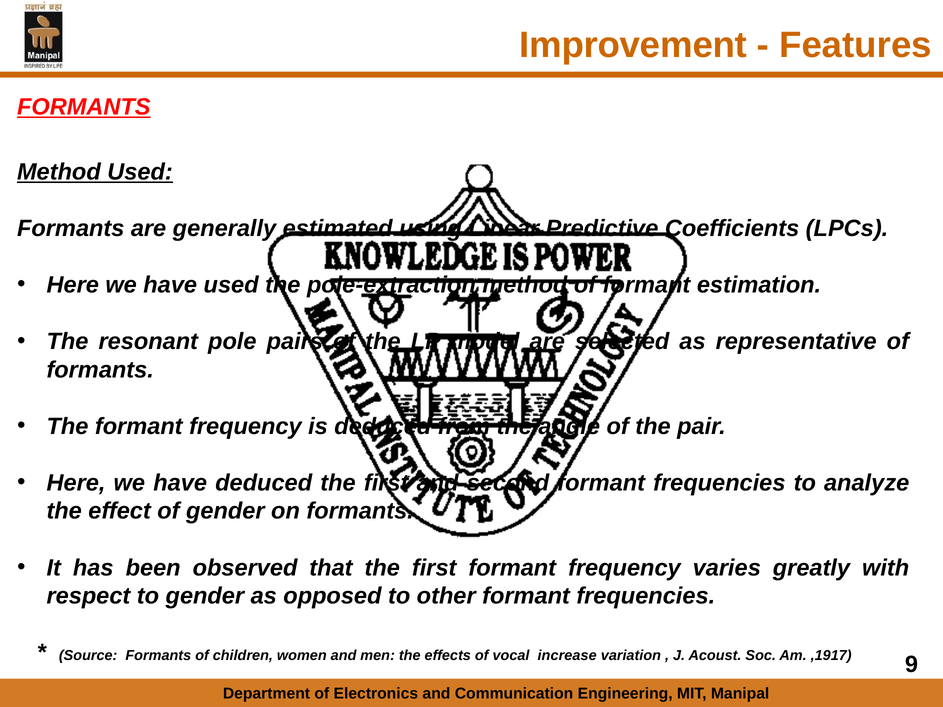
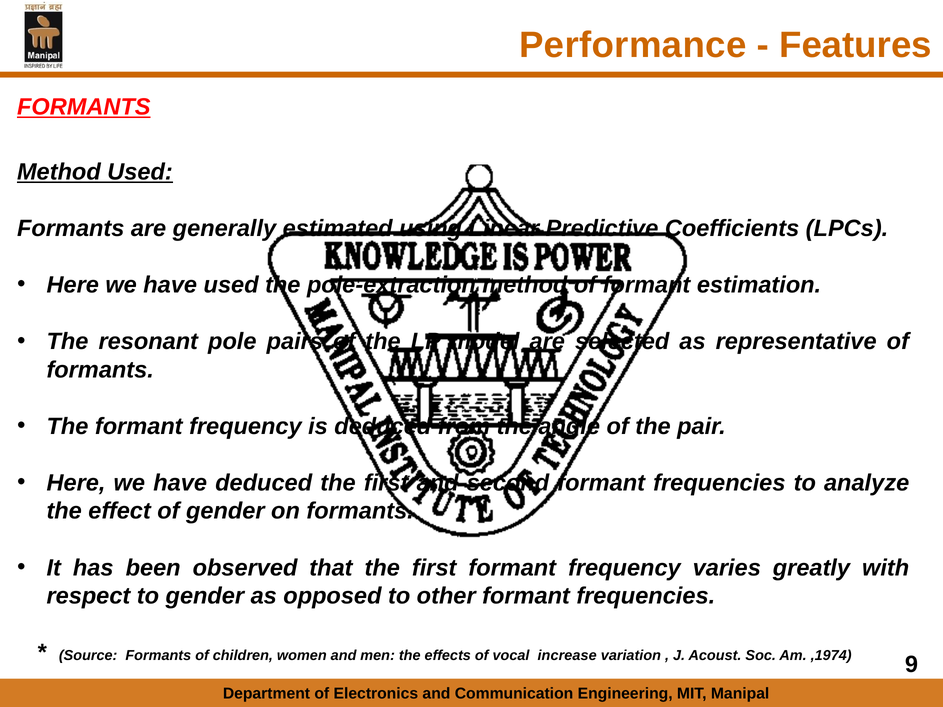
Improvement: Improvement -> Performance
,1917: ,1917 -> ,1974
